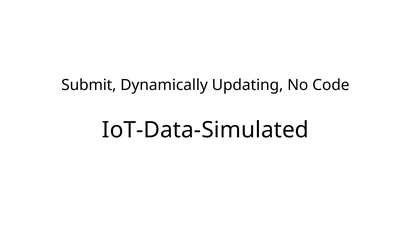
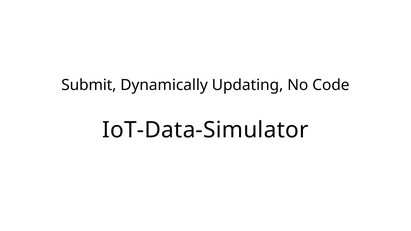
IoT-Data-Simulated: IoT-Data-Simulated -> IoT-Data-Simulator
